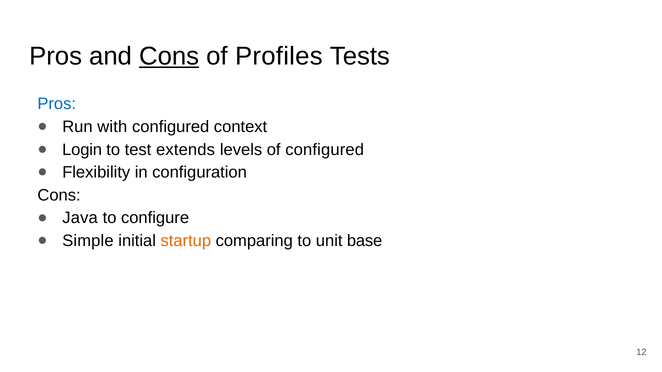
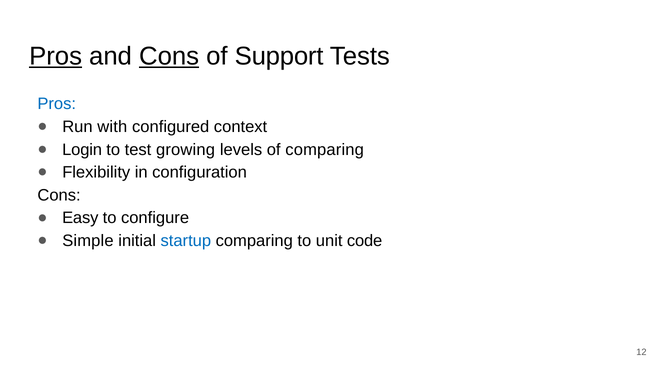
Pros at (56, 56) underline: none -> present
Profiles: Profiles -> Support
extends: extends -> growing
of configured: configured -> comparing
Java: Java -> Easy
startup colour: orange -> blue
base: base -> code
